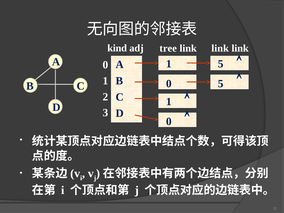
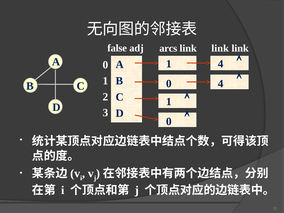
kind: kind -> false
tree: tree -> arcs
1 5: 5 -> 4
0 5: 5 -> 4
